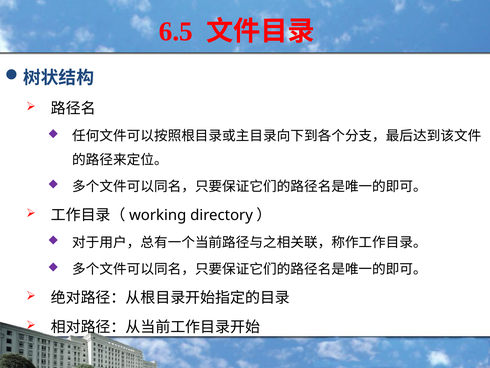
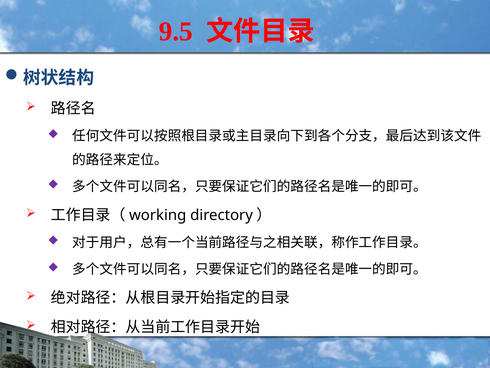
6.5: 6.5 -> 9.5
